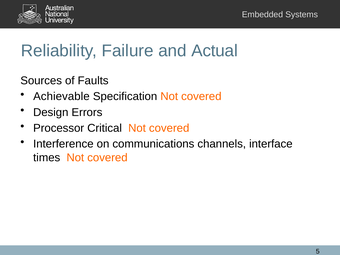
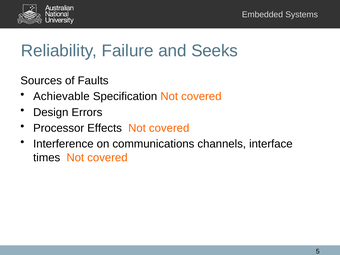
Actual: Actual -> Seeks
Critical: Critical -> Effects
